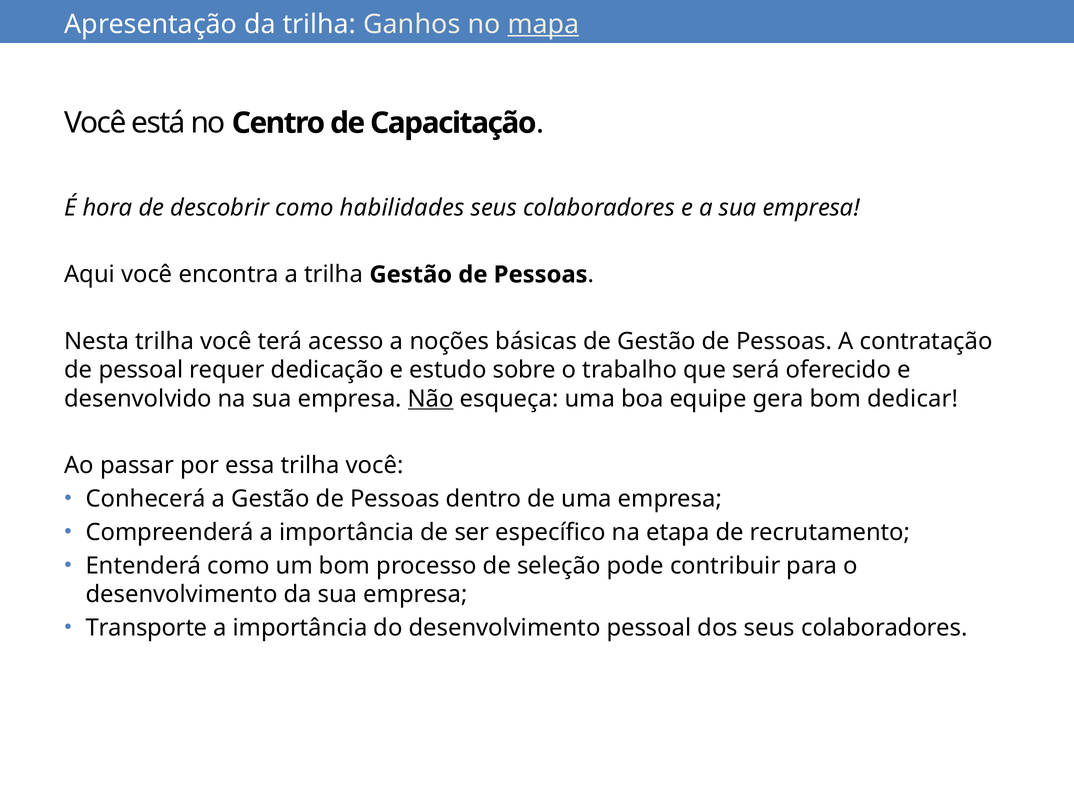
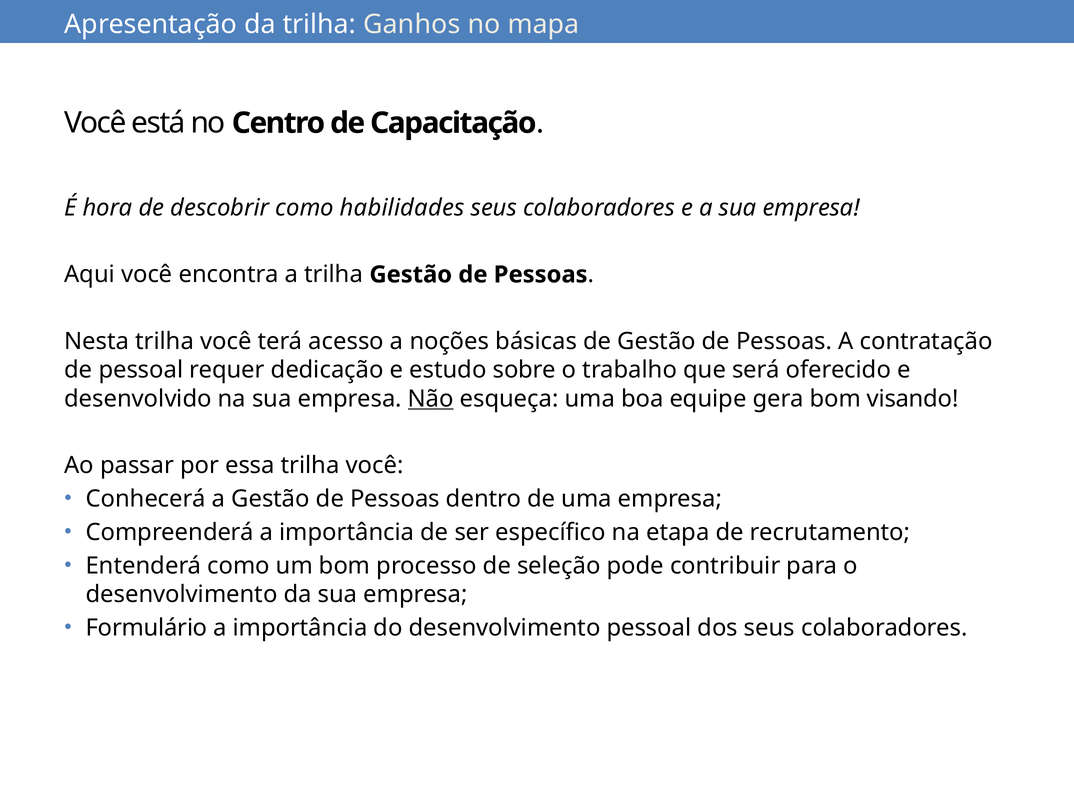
mapa underline: present -> none
dedicar: dedicar -> visando
Transporte: Transporte -> Formulário
